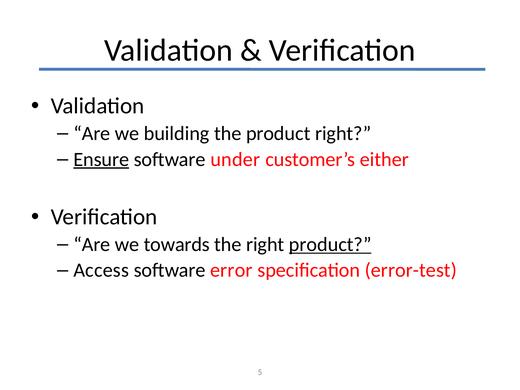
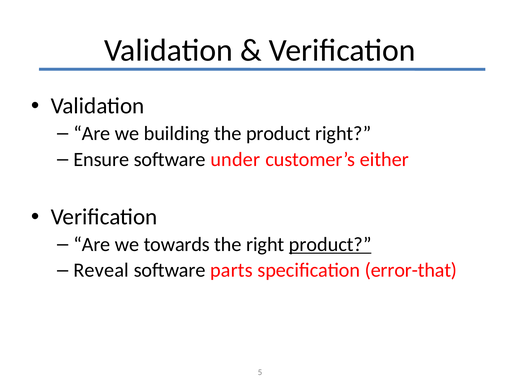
Ensure underline: present -> none
Access: Access -> Reveal
error: error -> parts
error-test: error-test -> error-that
